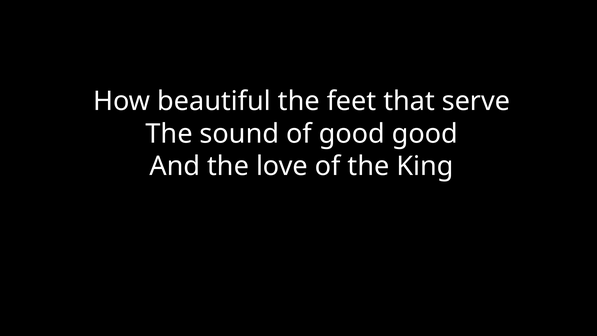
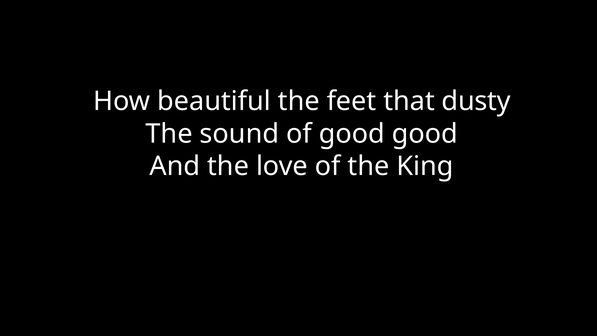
serve: serve -> dusty
